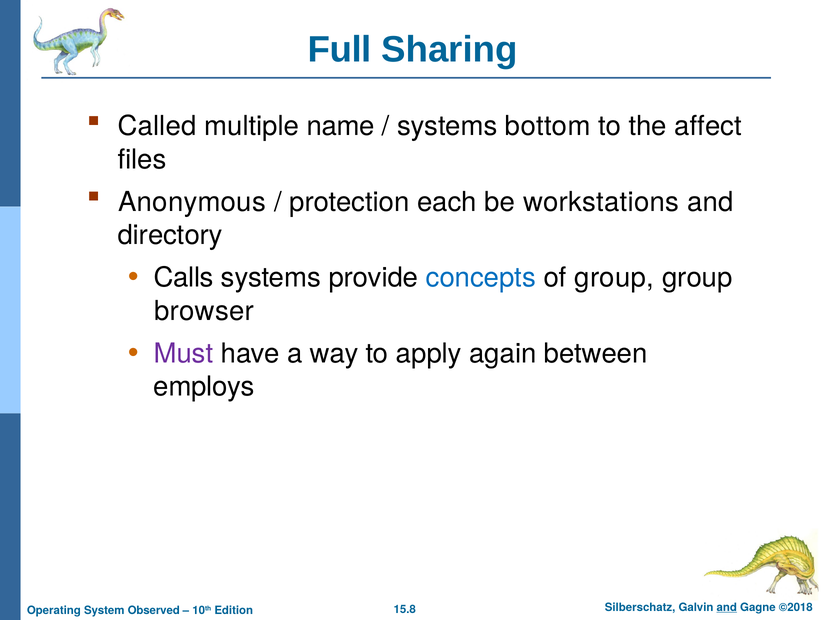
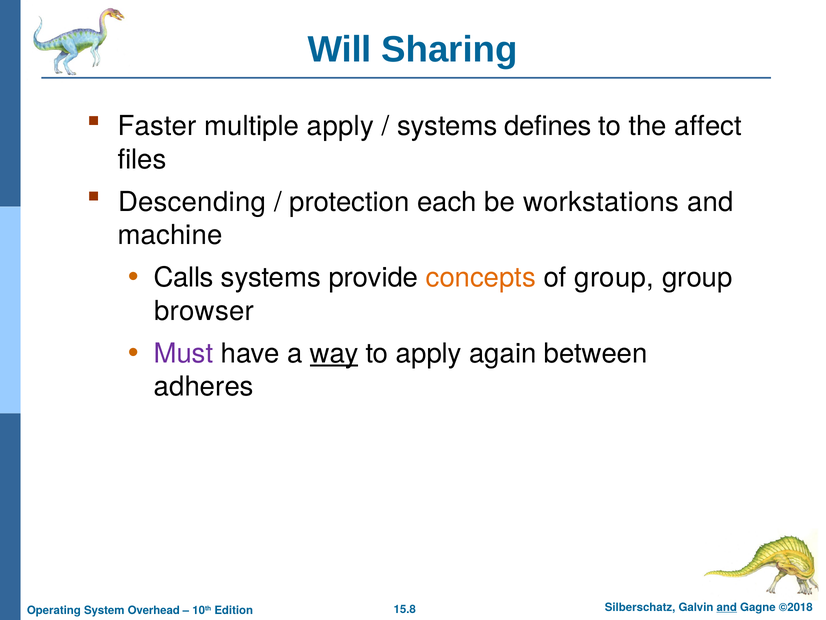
Full: Full -> Will
Called: Called -> Faster
multiple name: name -> apply
bottom: bottom -> defines
Anonymous: Anonymous -> Descending
directory: directory -> machine
concepts colour: blue -> orange
way underline: none -> present
employs: employs -> adheres
Observed: Observed -> Overhead
